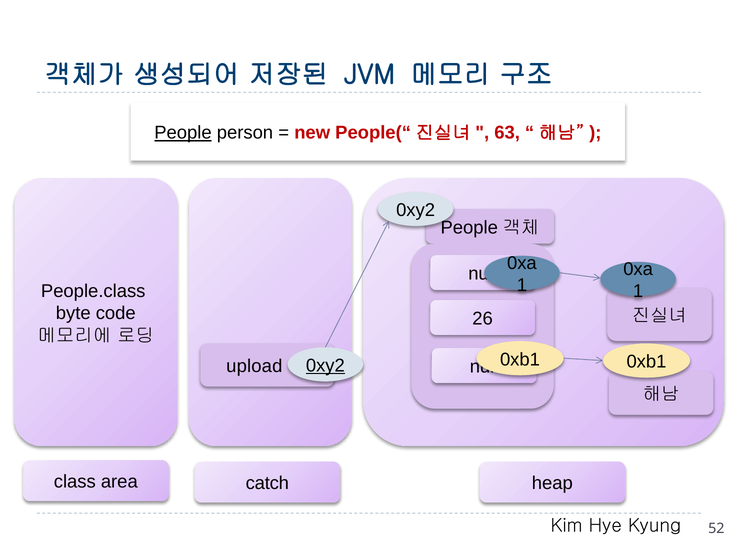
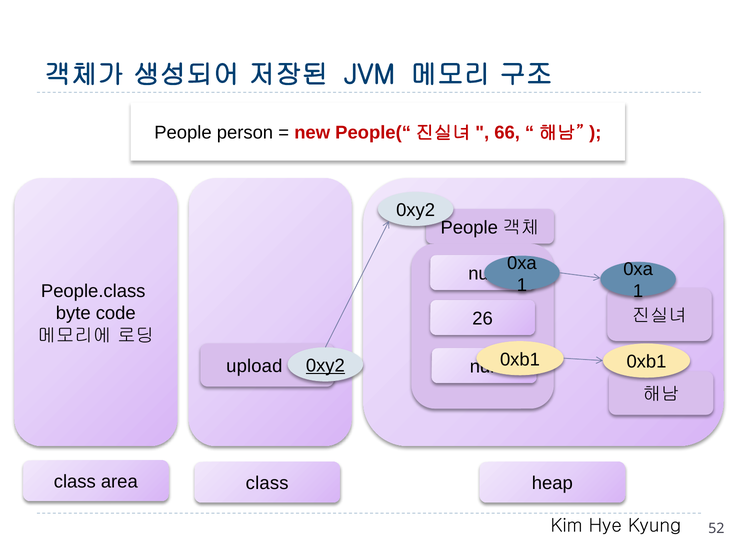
People underline: present -> none
63: 63 -> 66
area catch: catch -> class
